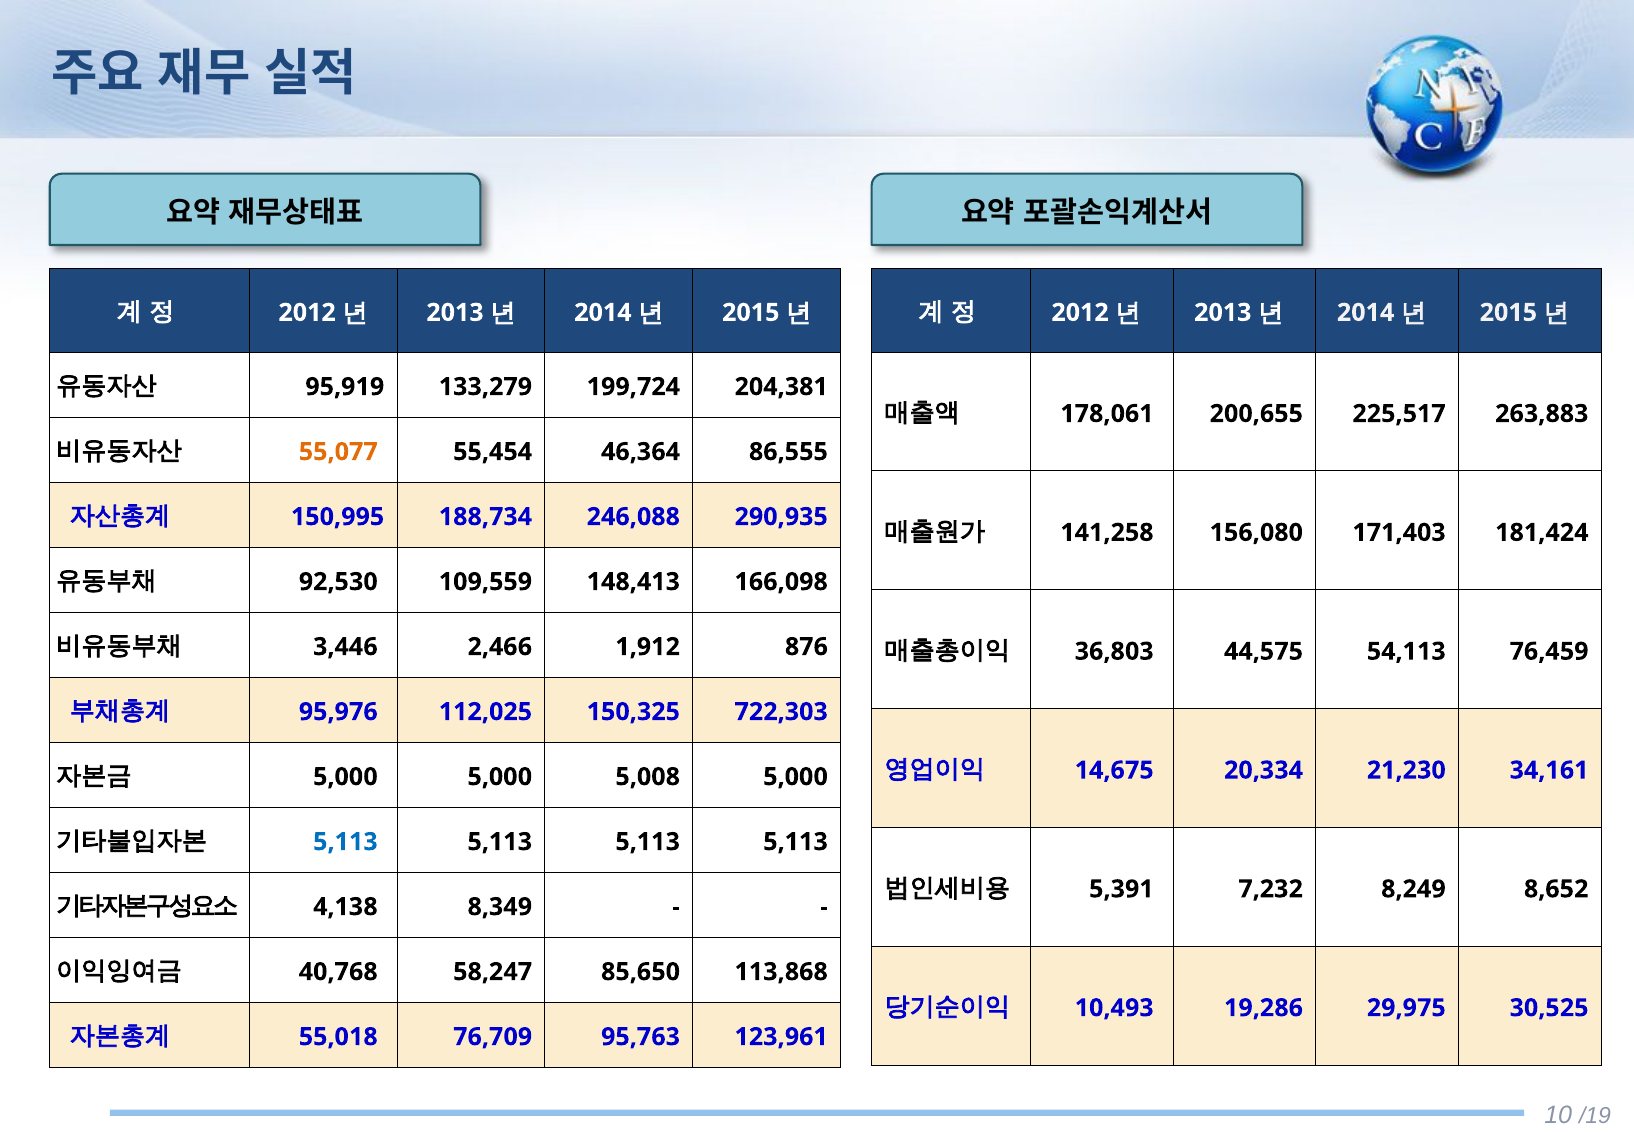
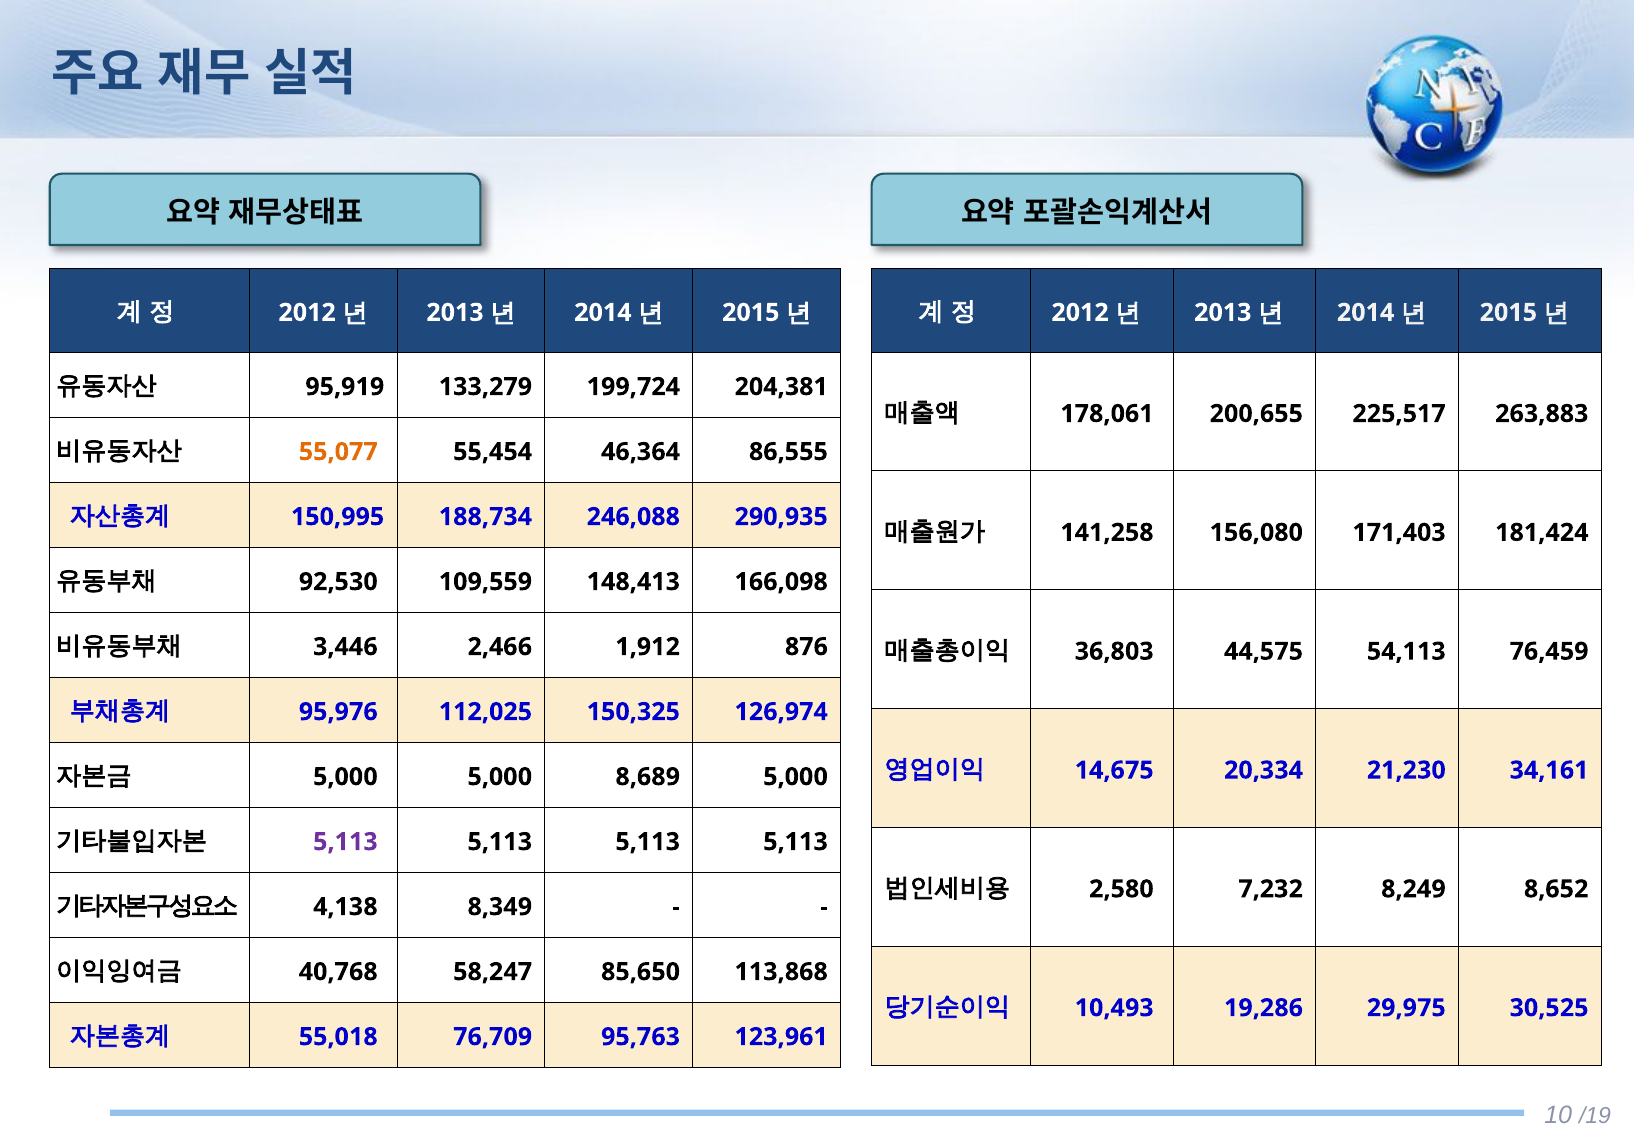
722,303: 722,303 -> 126,974
5,008: 5,008 -> 8,689
5,113 at (345, 842) colour: blue -> purple
5,391: 5,391 -> 2,580
